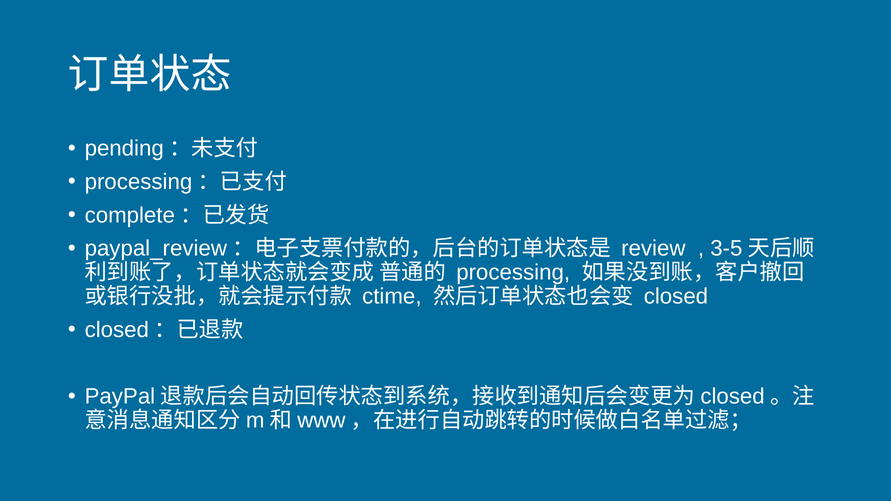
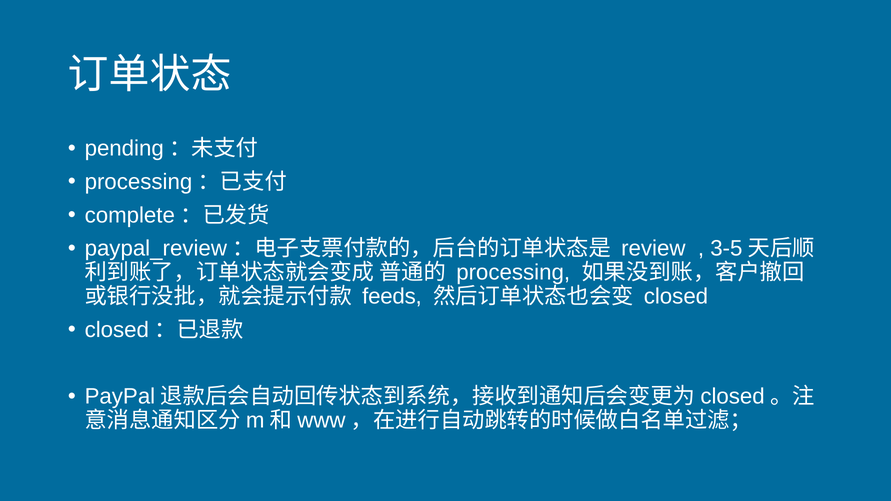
ctime: ctime -> feeds
